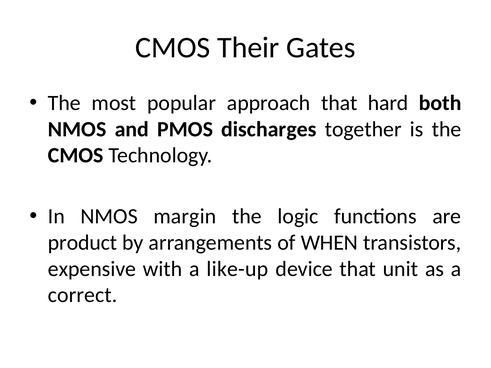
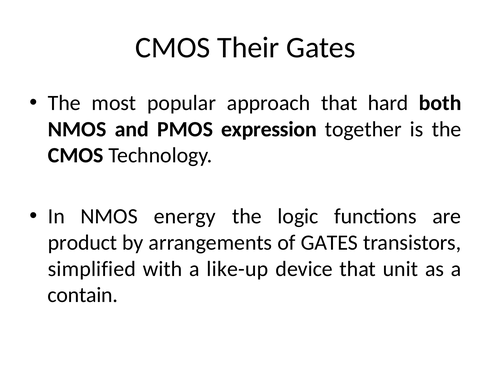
discharges: discharges -> expression
margin: margin -> energy
of WHEN: WHEN -> GATES
expensive: expensive -> simplified
correct: correct -> contain
